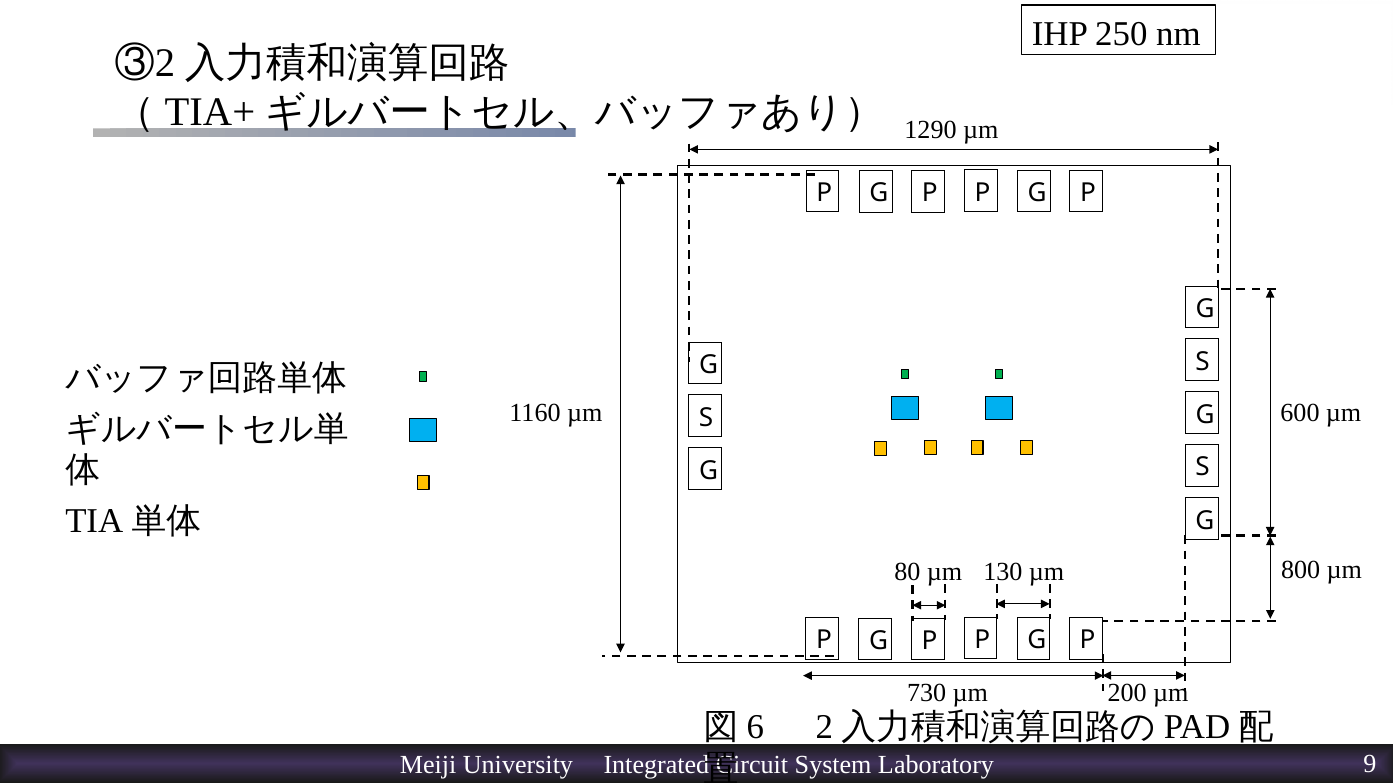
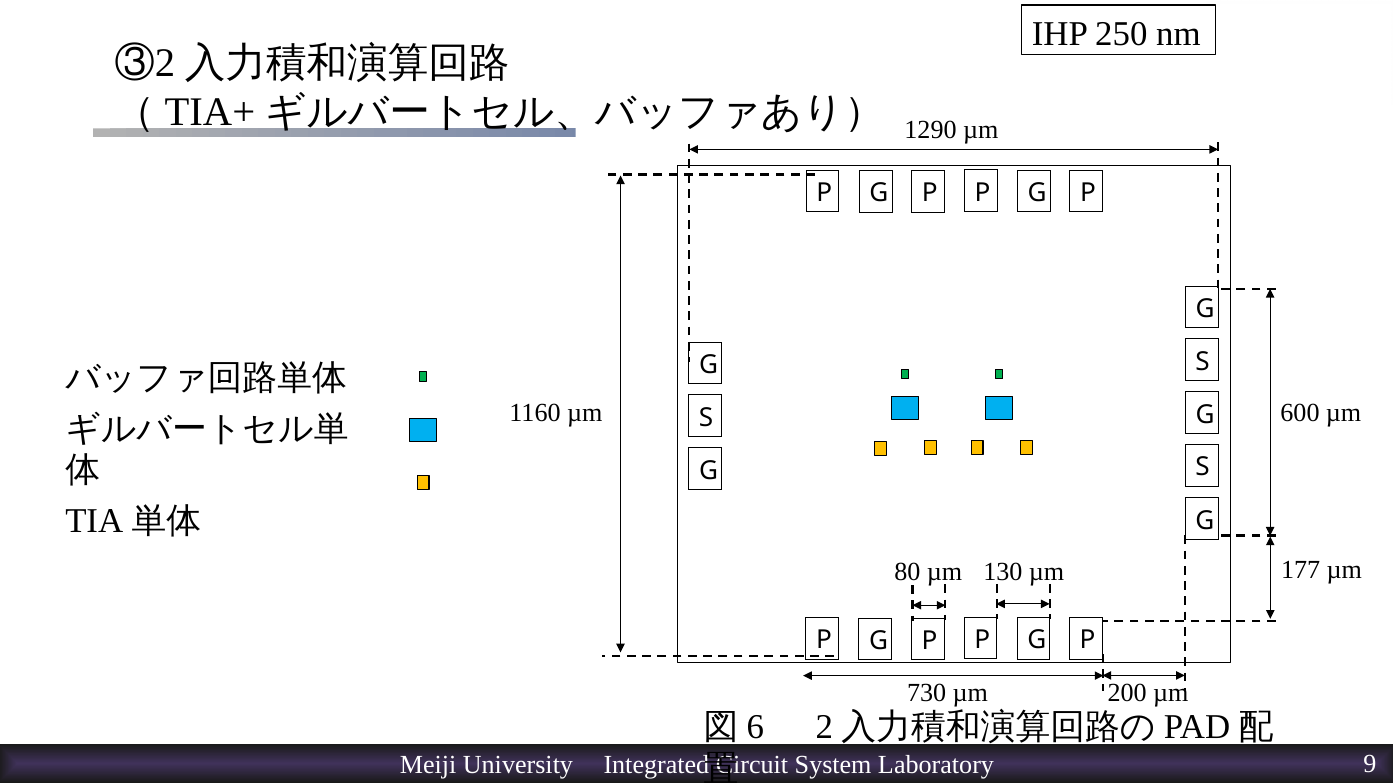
800: 800 -> 177
